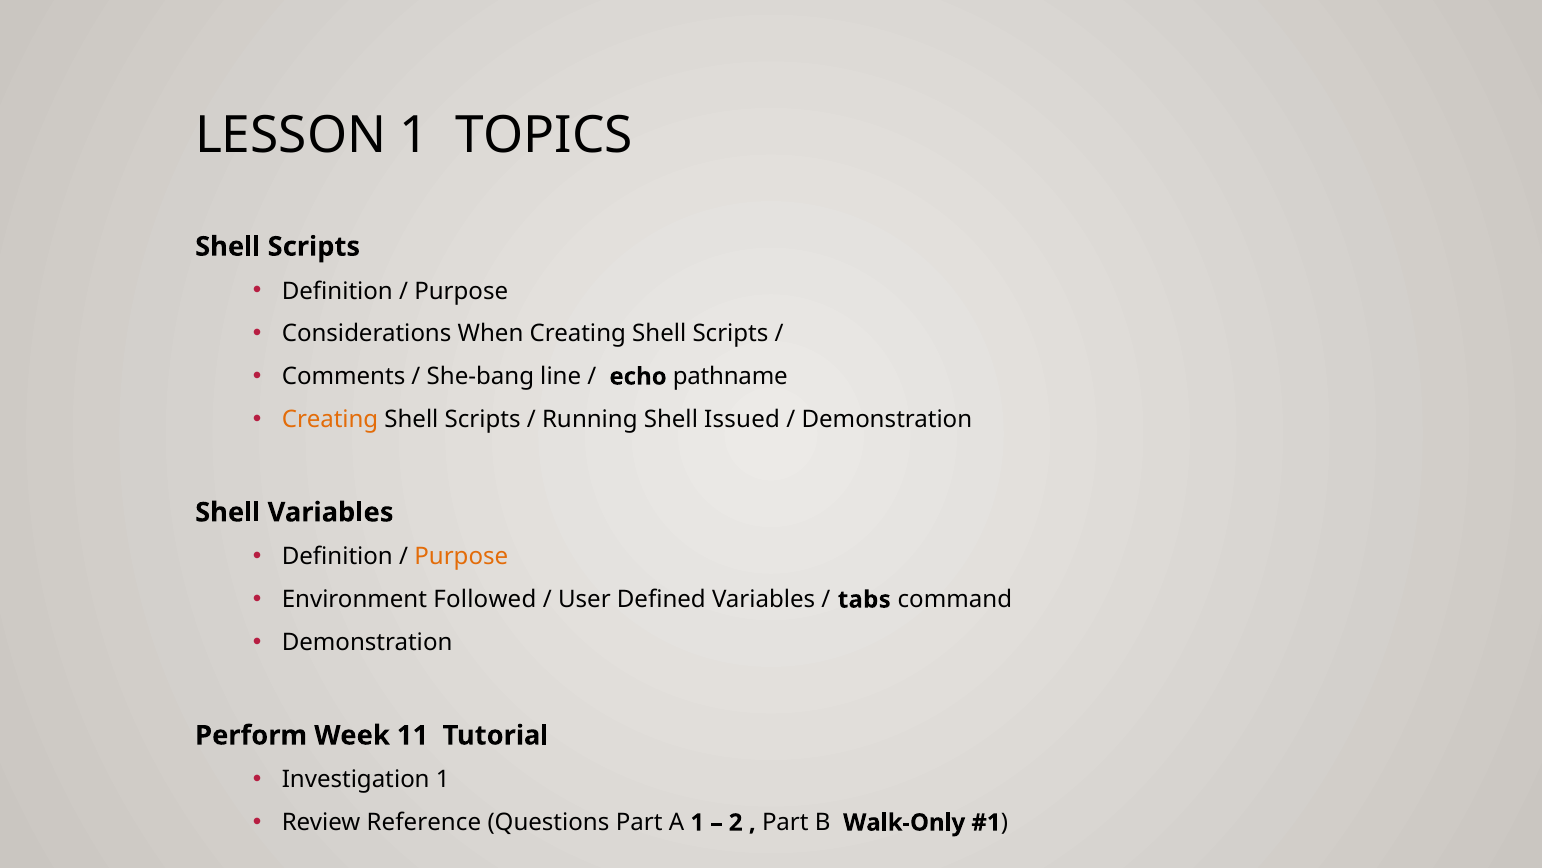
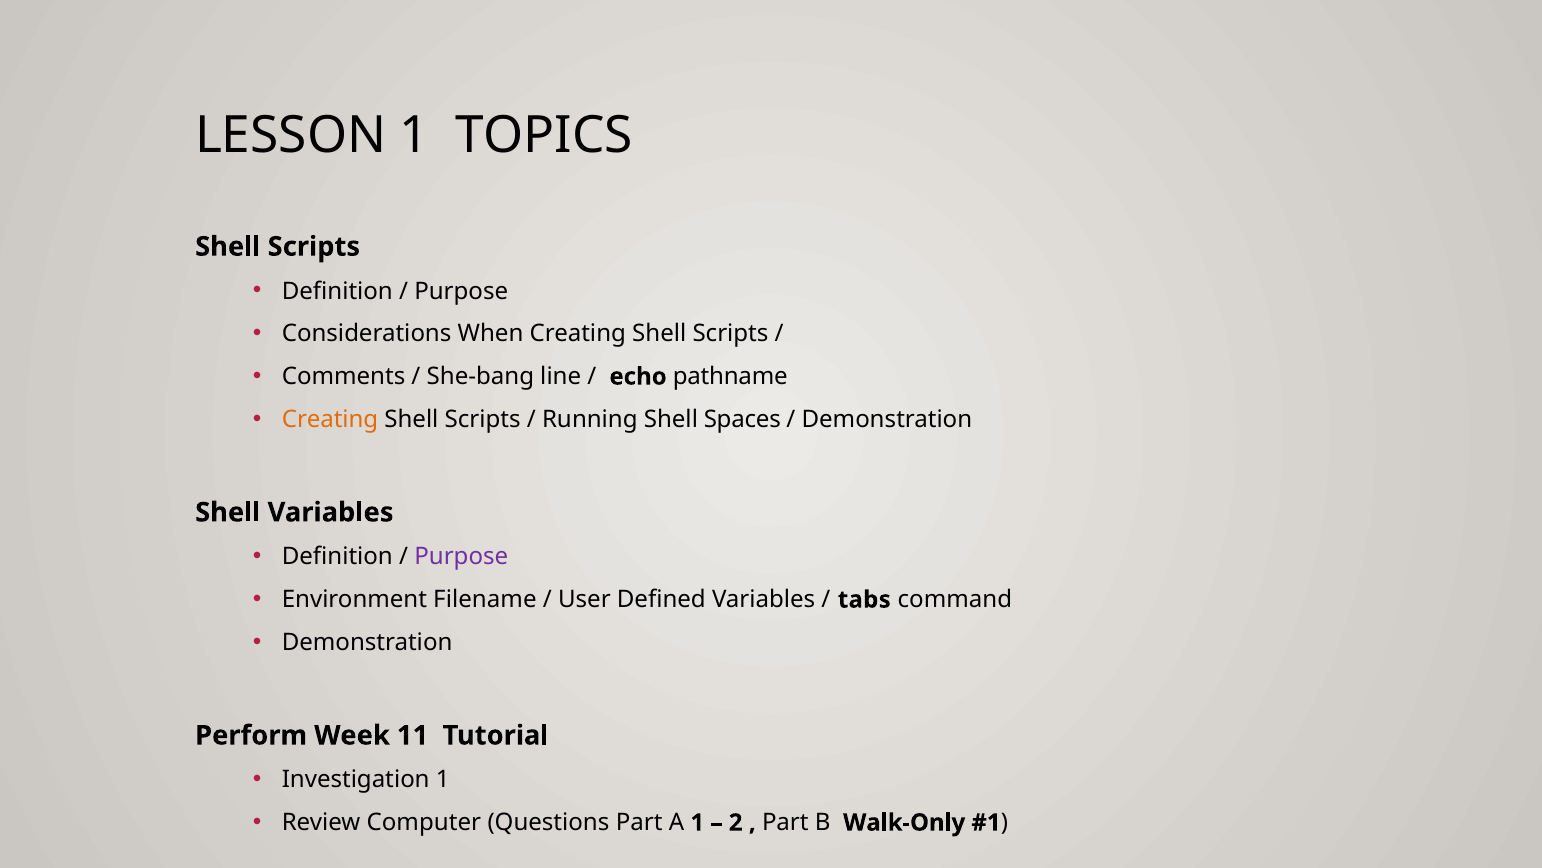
Issued: Issued -> Spaces
Purpose at (461, 557) colour: orange -> purple
Followed: Followed -> Filename
Reference: Reference -> Computer
